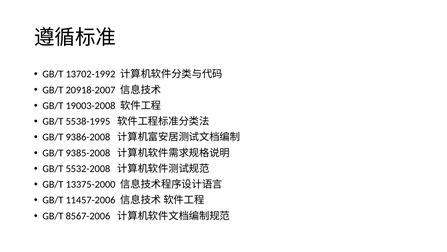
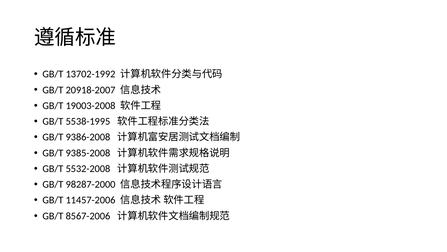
13375-2000: 13375-2000 -> 98287-2000
